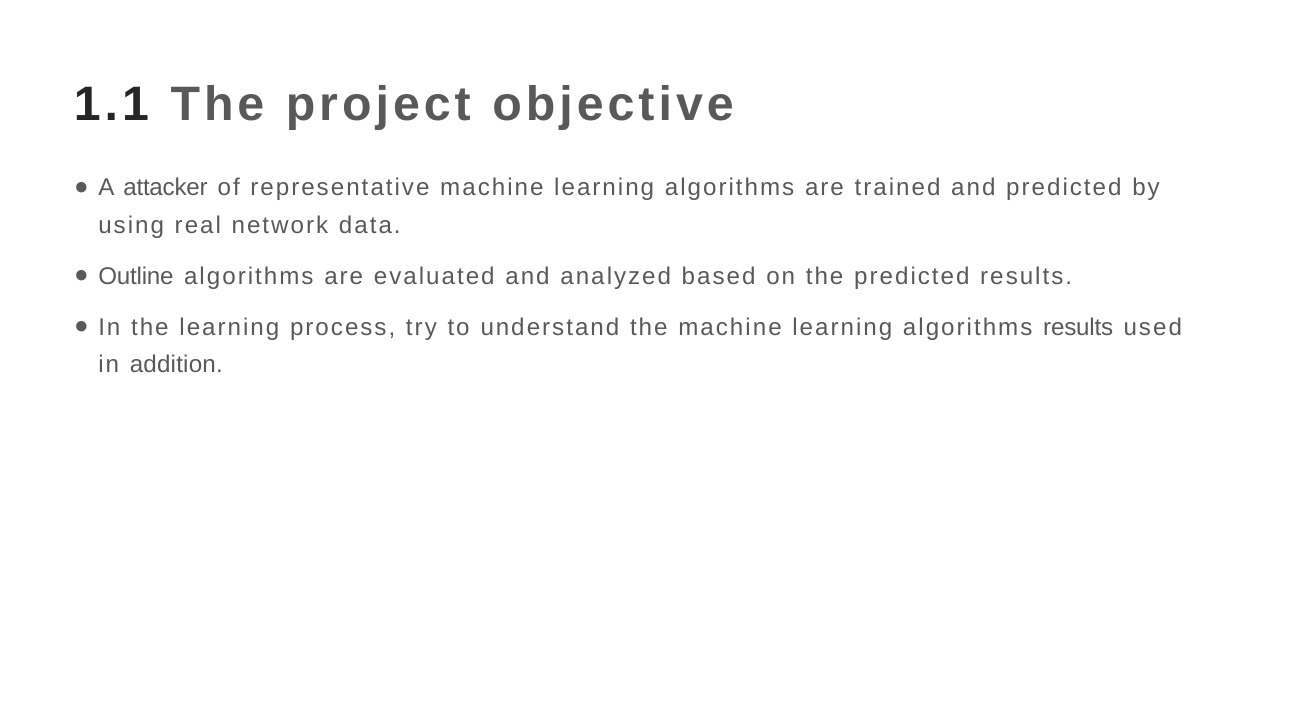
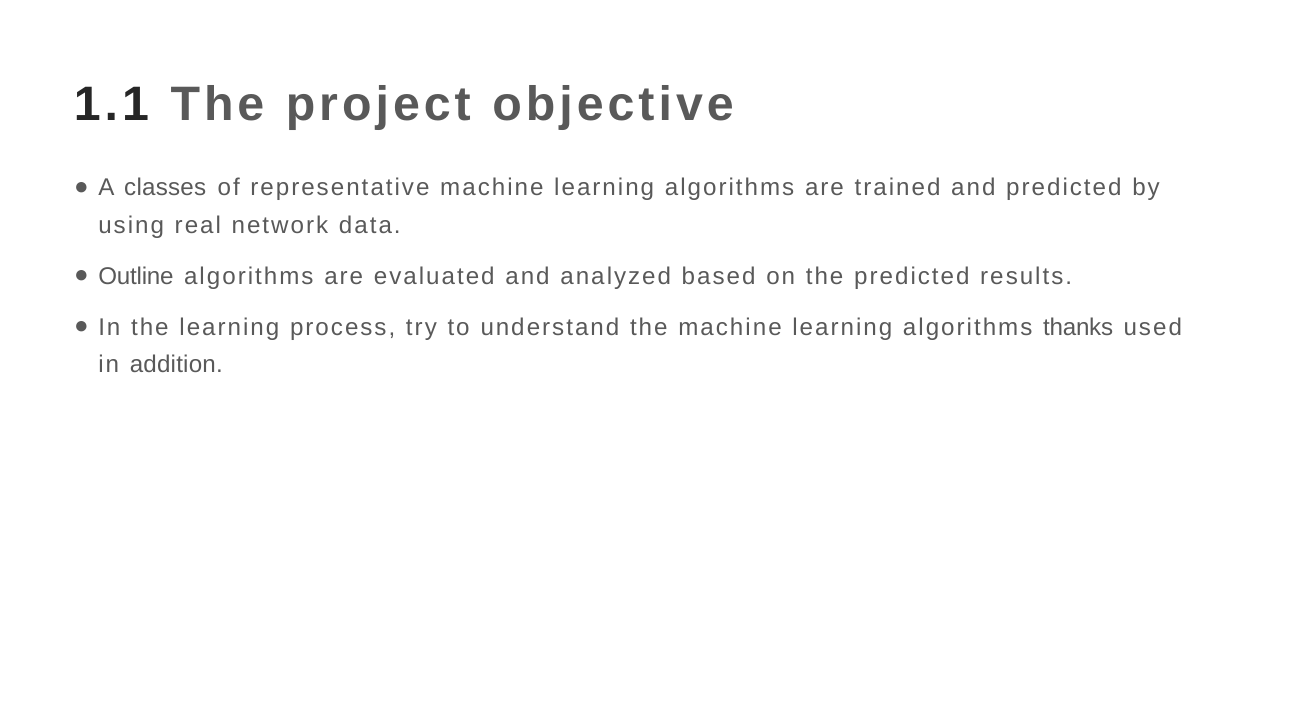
attacker: attacker -> classes
algorithms results: results -> thanks
